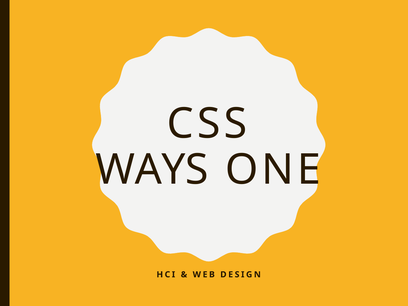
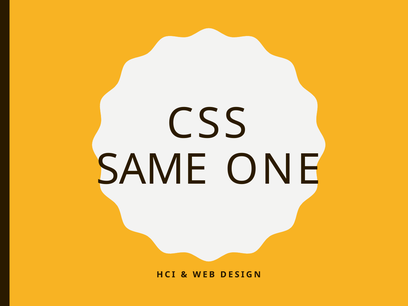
WAYS: WAYS -> SAME
